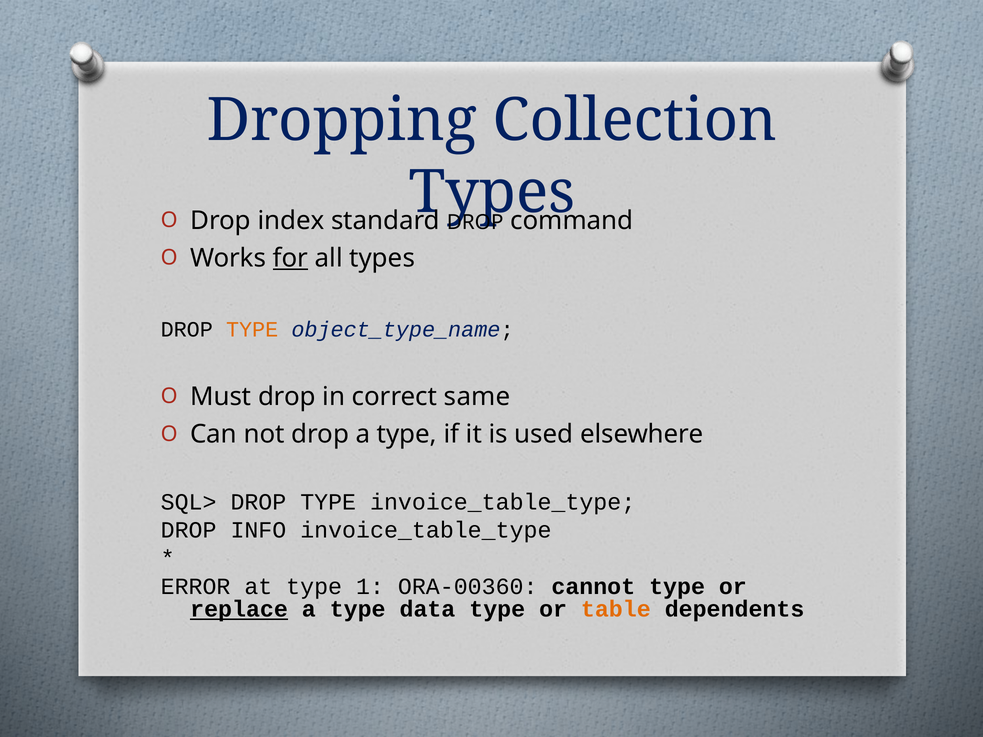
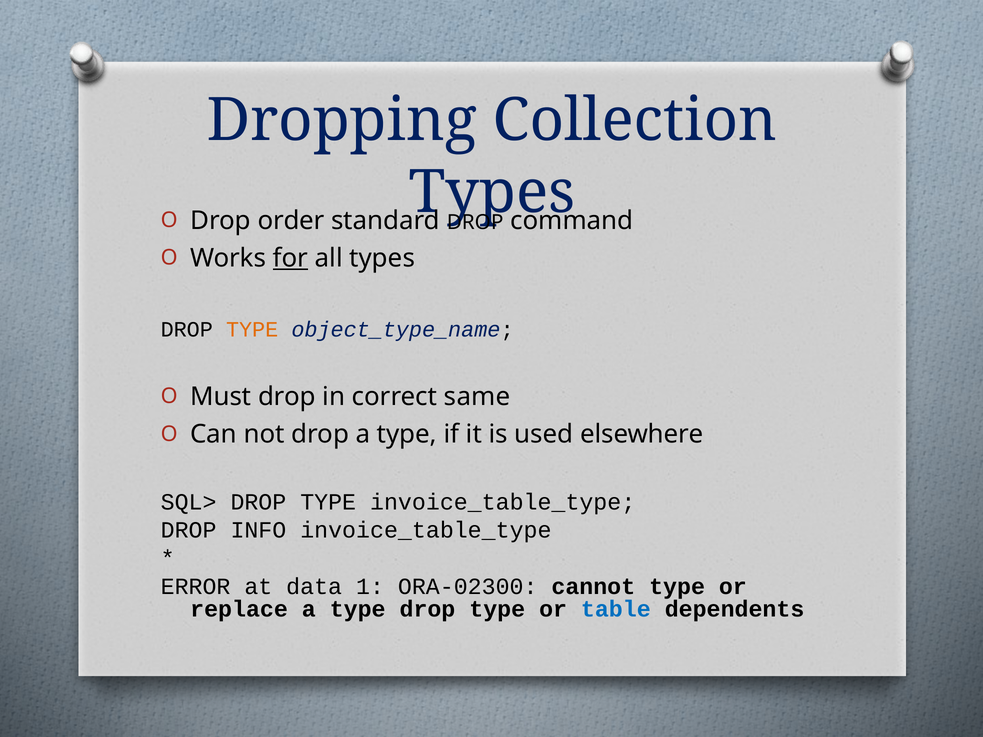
index: index -> order
at type: type -> data
ORA-00360: ORA-00360 -> ORA-02300
replace underline: present -> none
type data: data -> drop
table colour: orange -> blue
